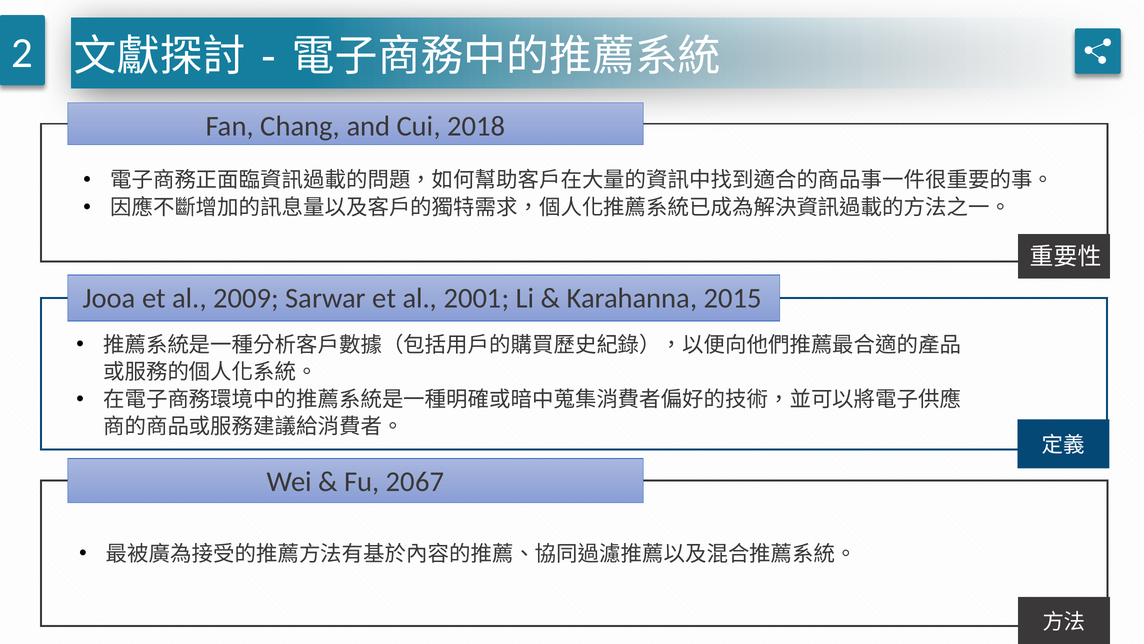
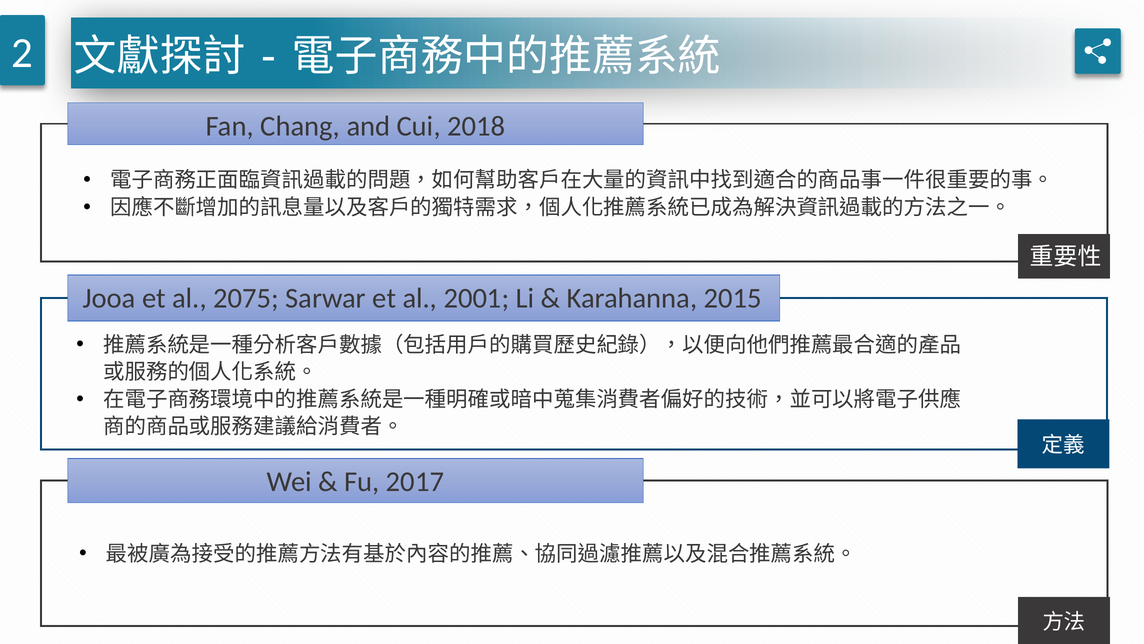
2009: 2009 -> 2075
2067: 2067 -> 2017
